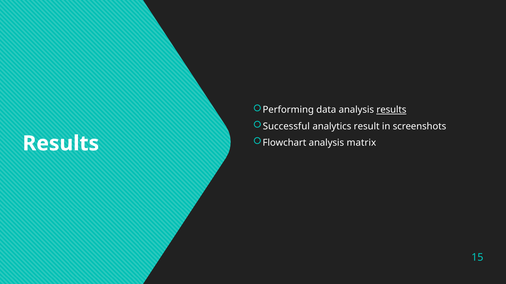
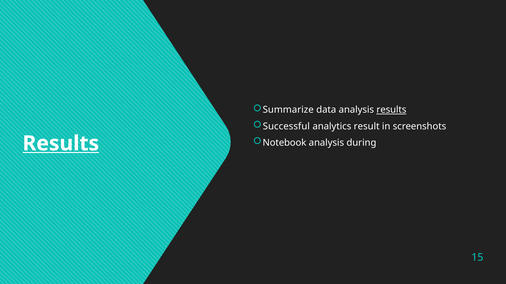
Performing: Performing -> Summarize
Flowchart: Flowchart -> Notebook
matrix: matrix -> during
Results at (61, 144) underline: none -> present
